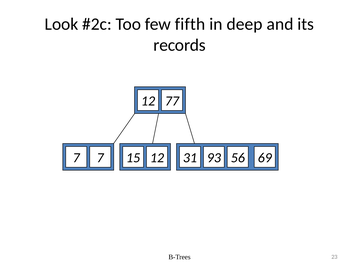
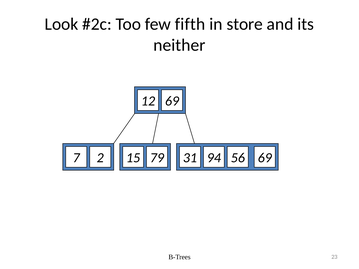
deep: deep -> store
records: records -> neither
12 77: 77 -> 69
7 7: 7 -> 2
15 12: 12 -> 79
93: 93 -> 94
